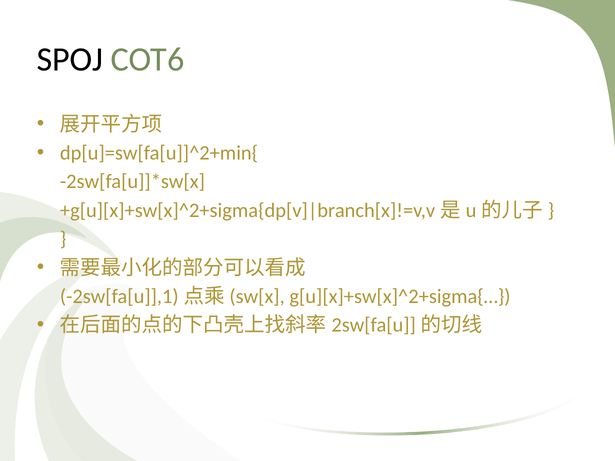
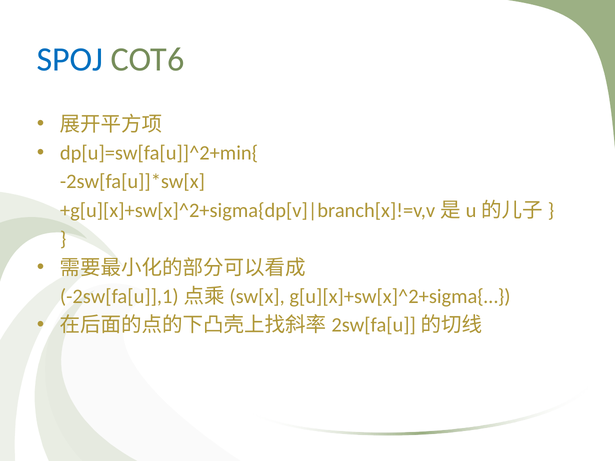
SPOJ colour: black -> blue
